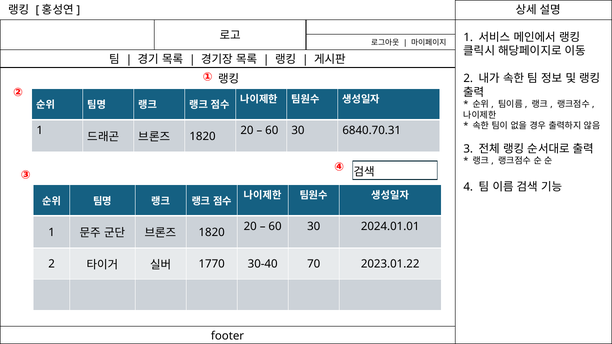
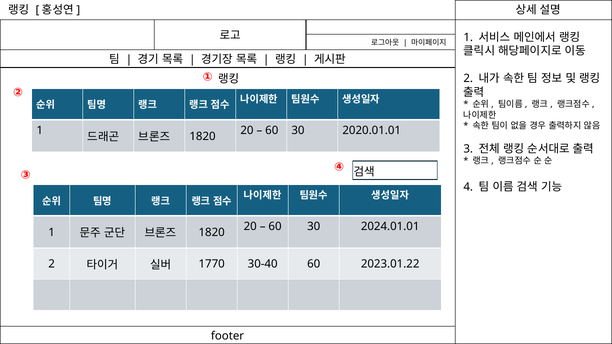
6840.70.31: 6840.70.31 -> 2020.01.01
30-40 70: 70 -> 60
